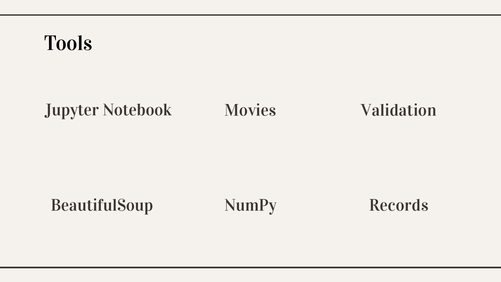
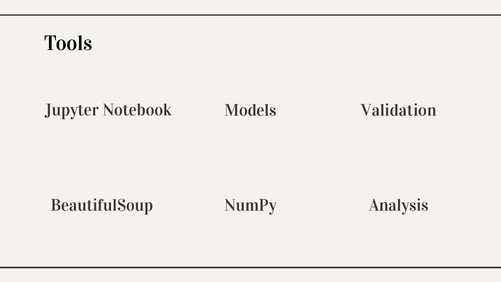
Movies: Movies -> Models
Records: Records -> Analysis
